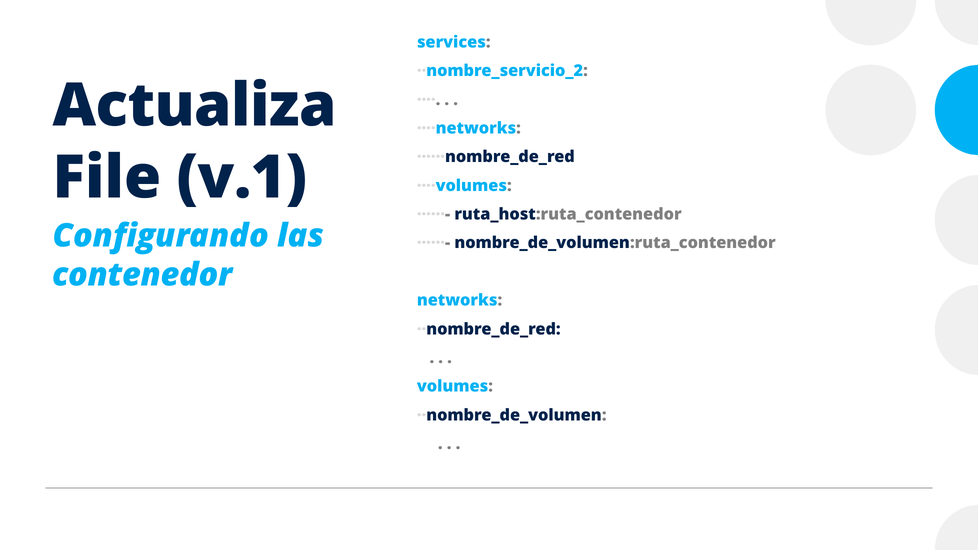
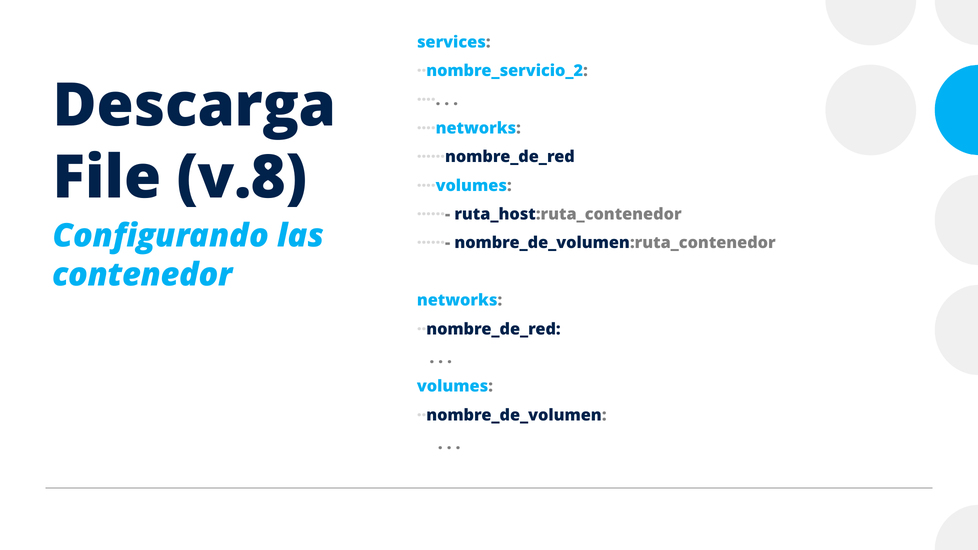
Actualiza: Actualiza -> Descarga
v.1: v.1 -> v.8
